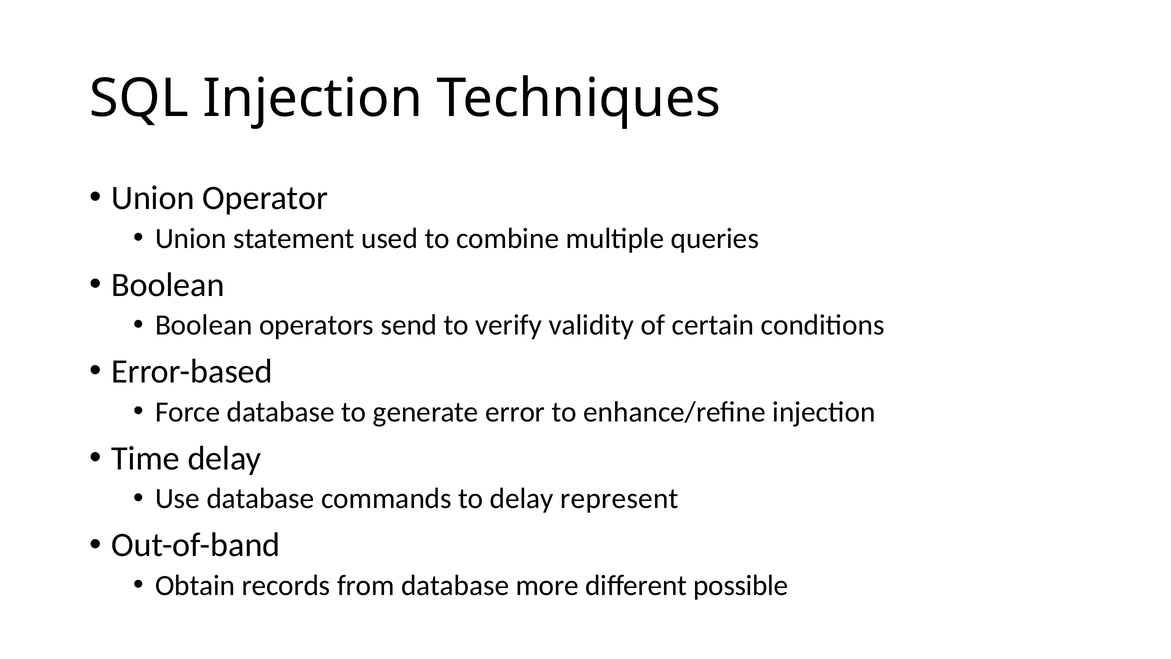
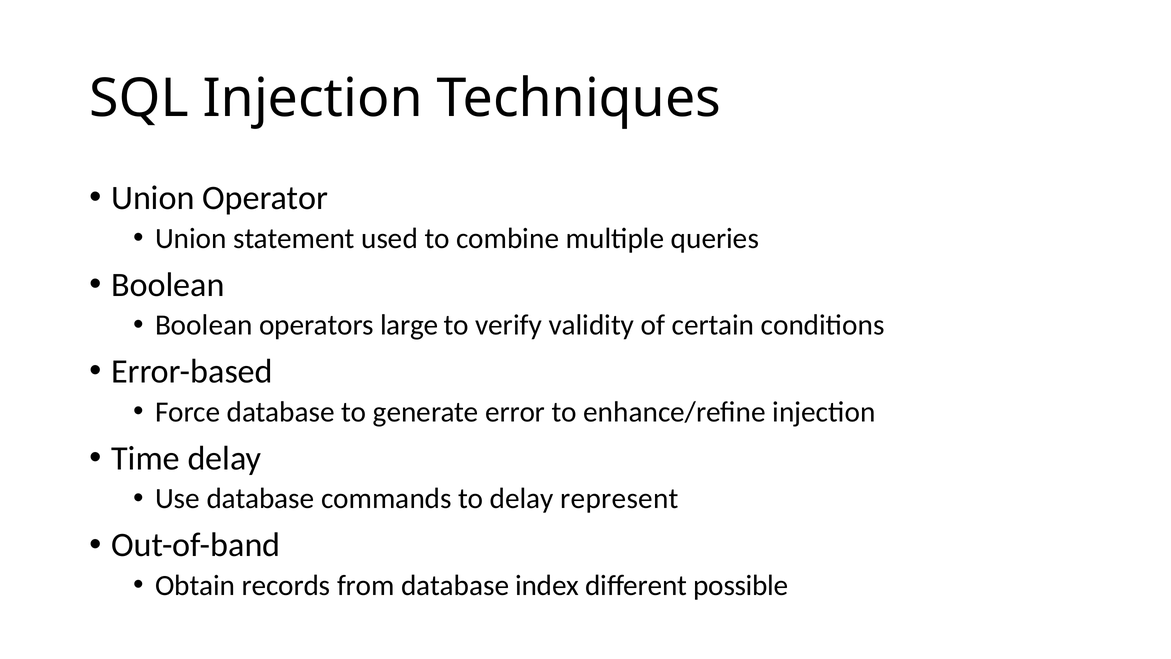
send: send -> large
more: more -> index
